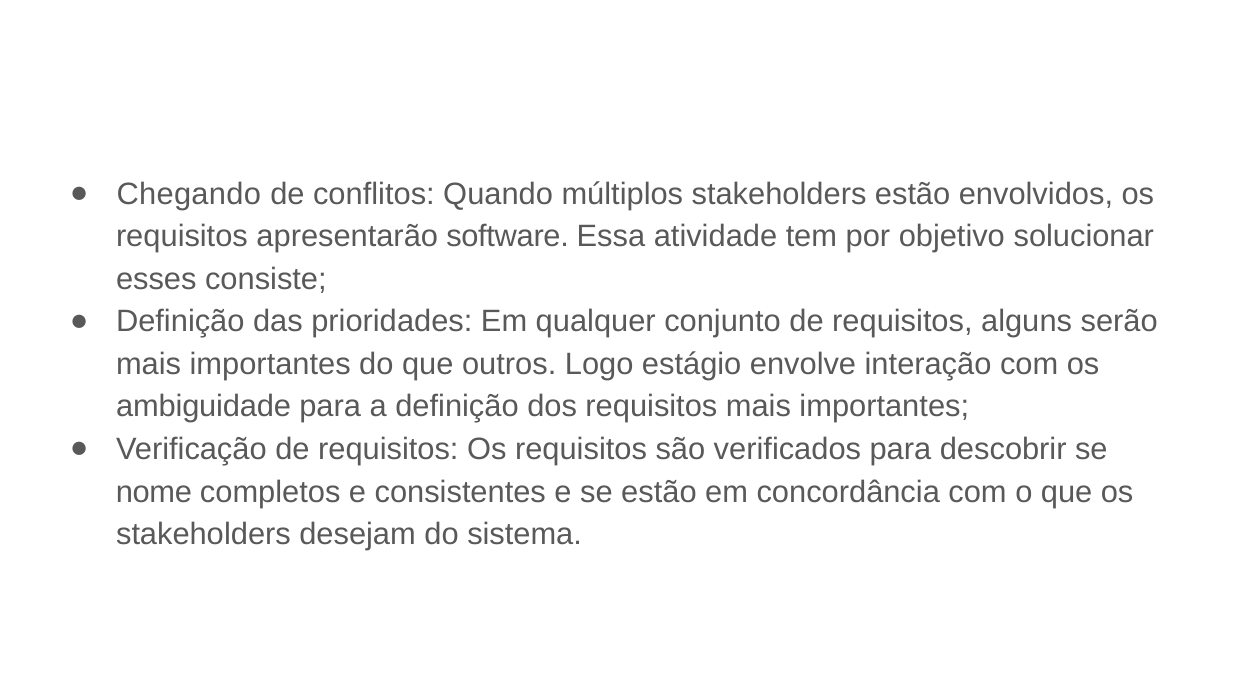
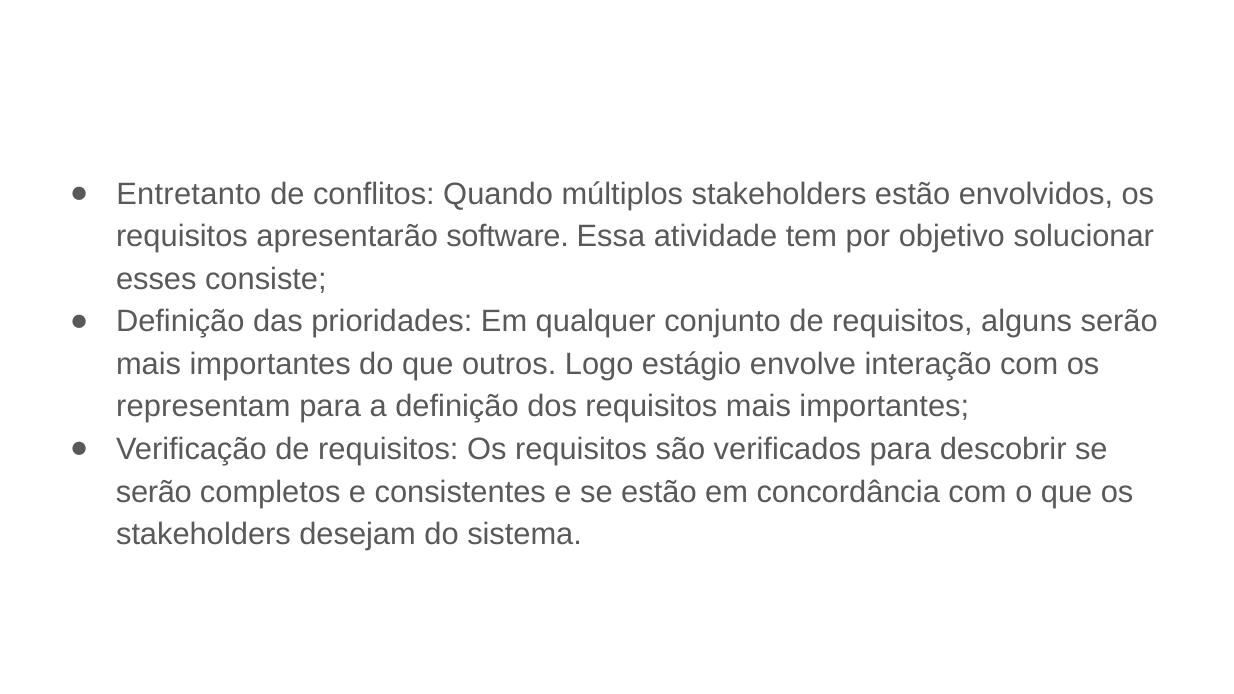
Chegando: Chegando -> Entretanto
ambiguidade: ambiguidade -> representam
nome at (154, 492): nome -> serão
